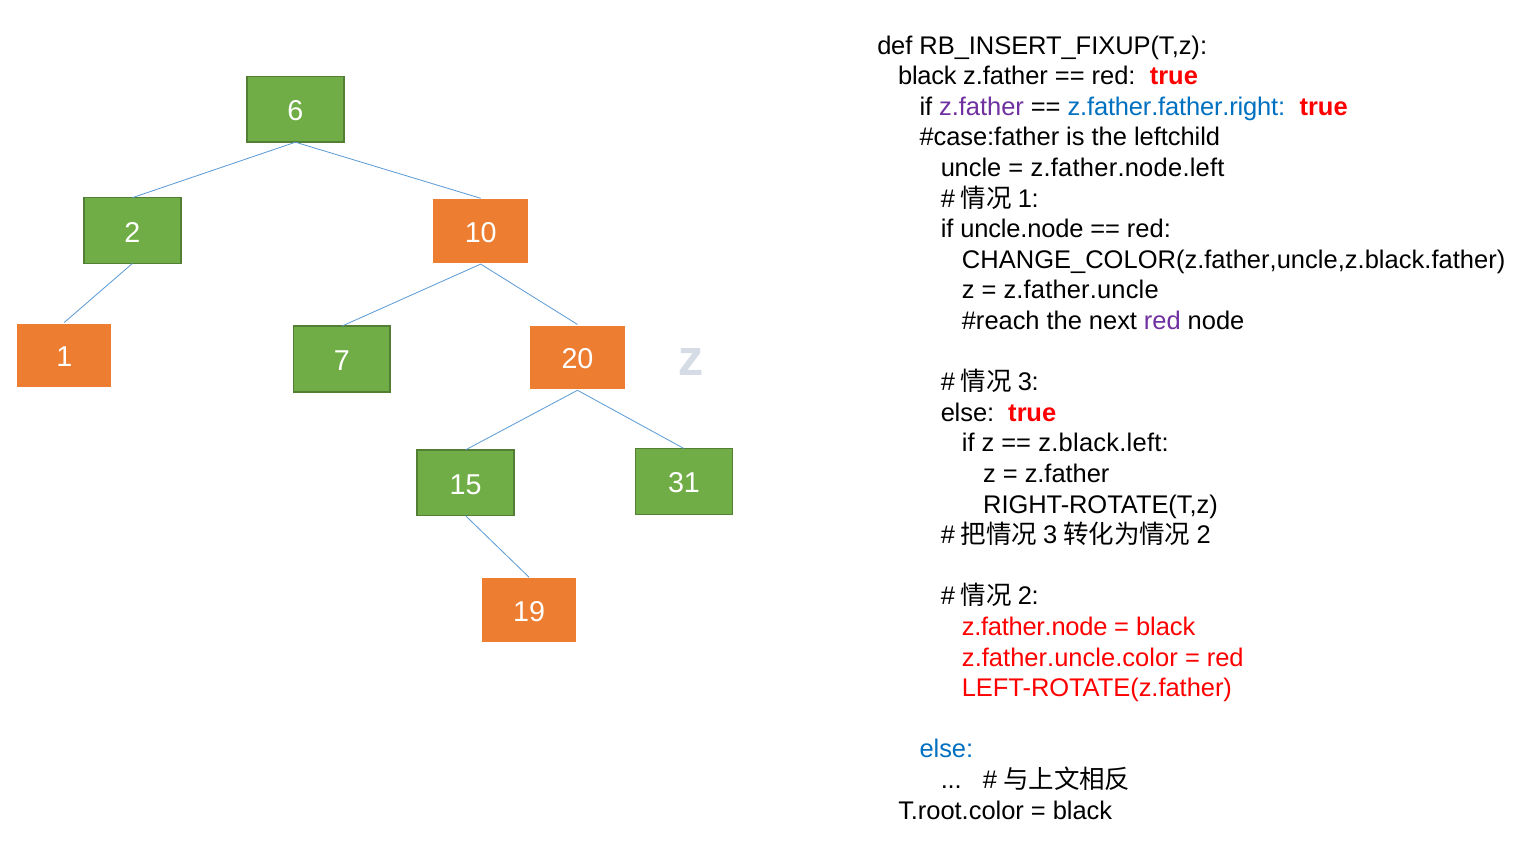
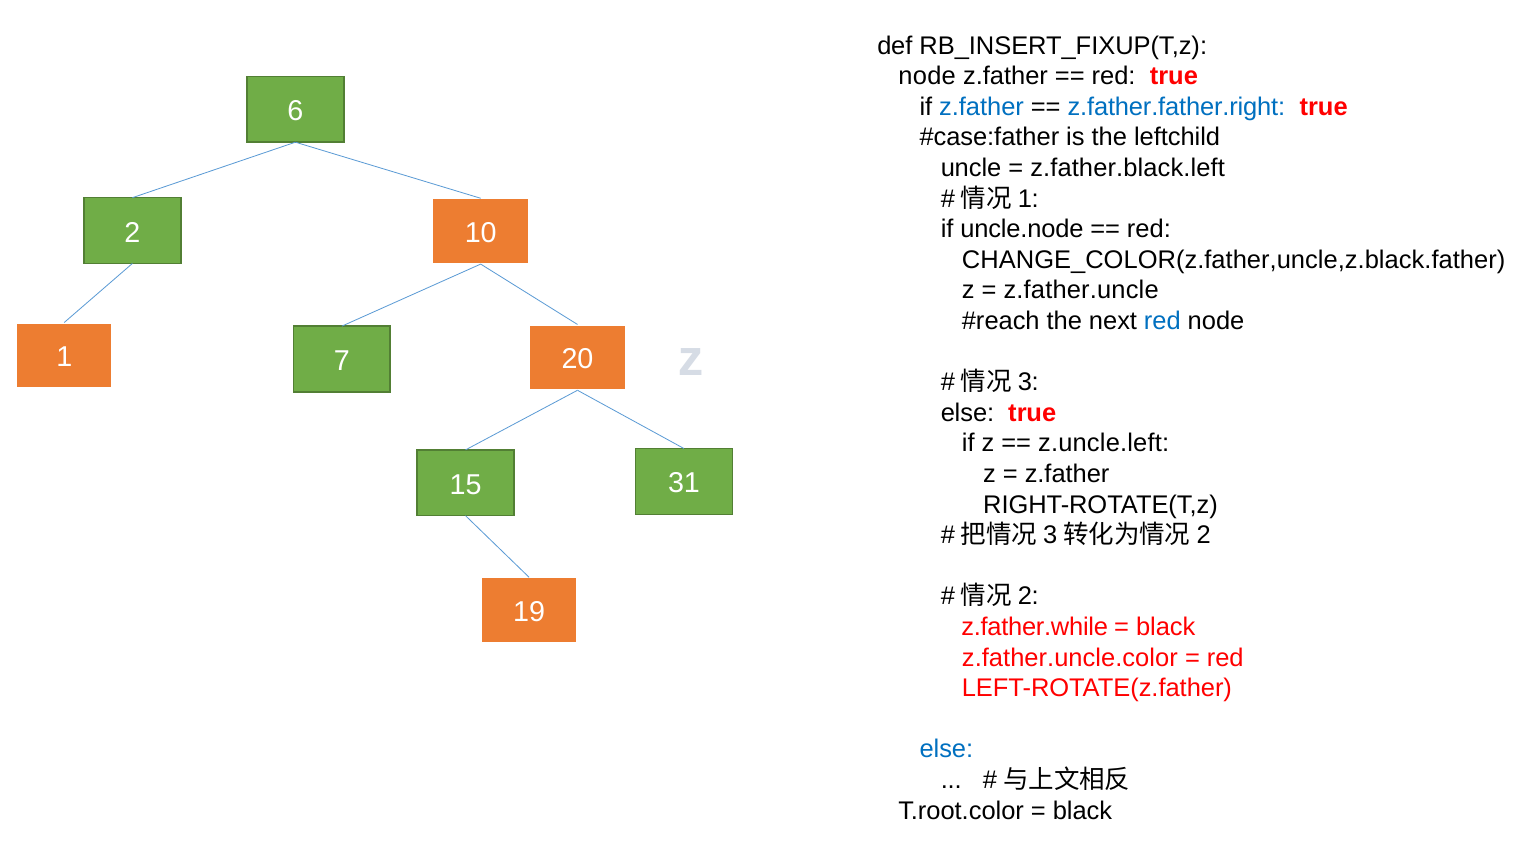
black at (927, 76): black -> node
z.father at (982, 107) colour: purple -> blue
z.father.node.left: z.father.node.left -> z.father.black.left
red at (1162, 321) colour: purple -> blue
z.black.left: z.black.left -> z.uncle.left
z.father.node: z.father.node -> z.father.while
